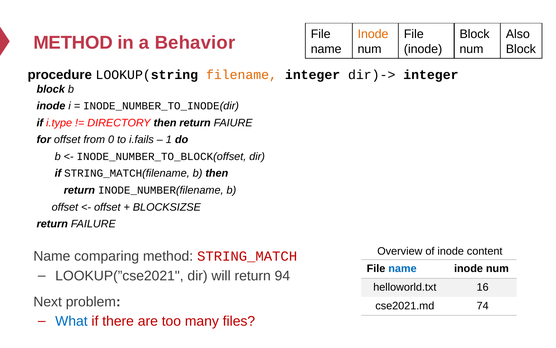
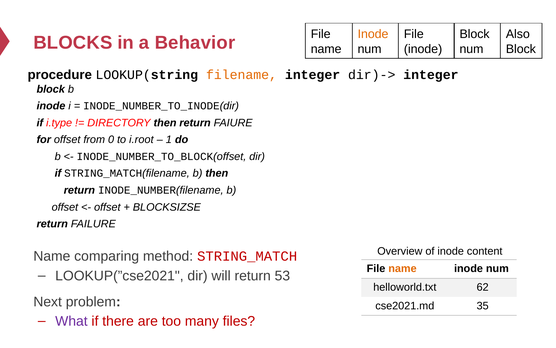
METHOD at (73, 43): METHOD -> BLOCKS
i.fails: i.fails -> i.root
name at (403, 268) colour: blue -> orange
94: 94 -> 53
16: 16 -> 62
74: 74 -> 35
What colour: blue -> purple
